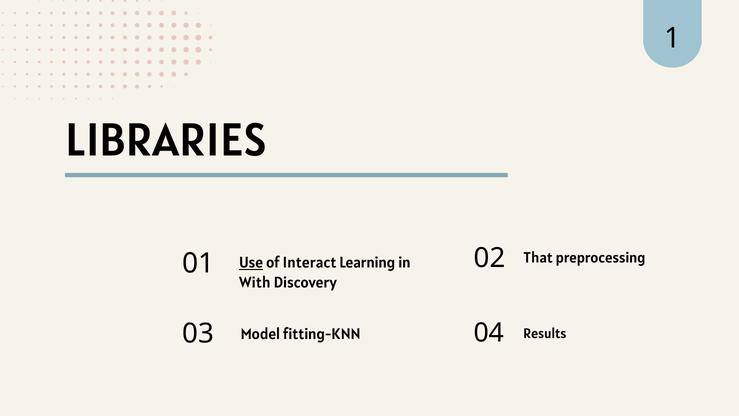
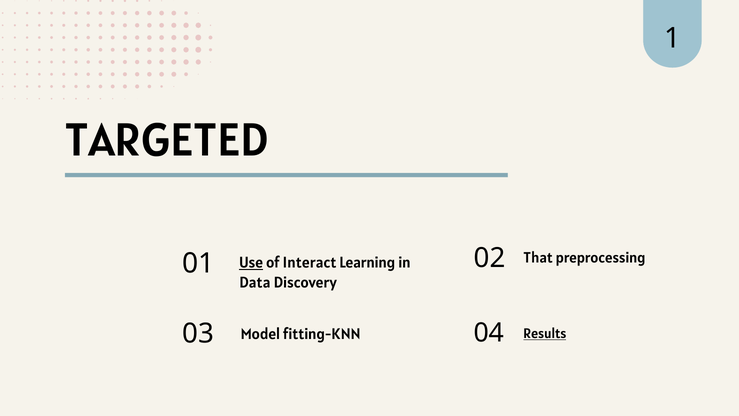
LIBRARIES: LIBRARIES -> TARGETED
With: With -> Data
Results underline: none -> present
